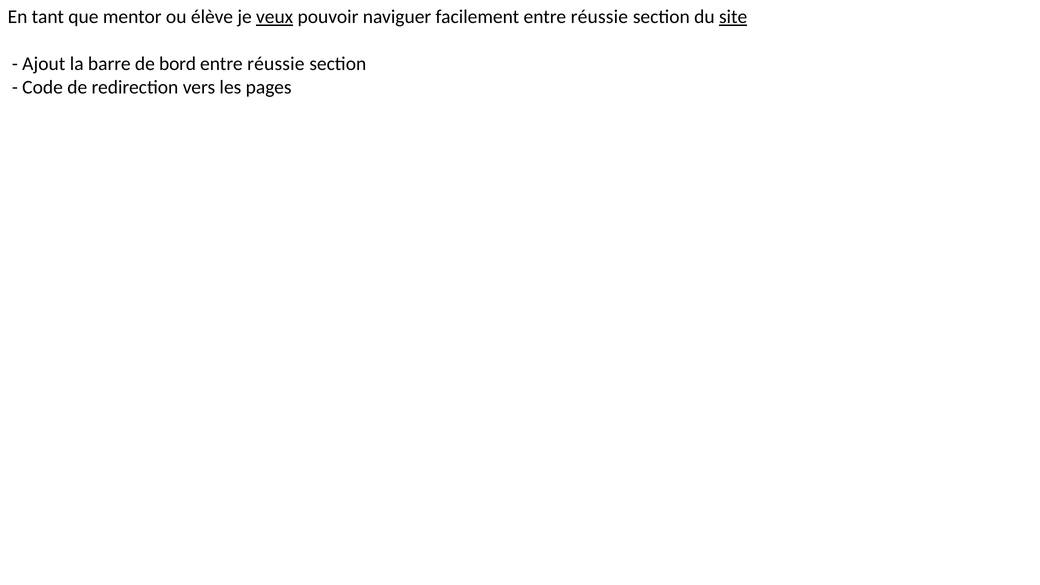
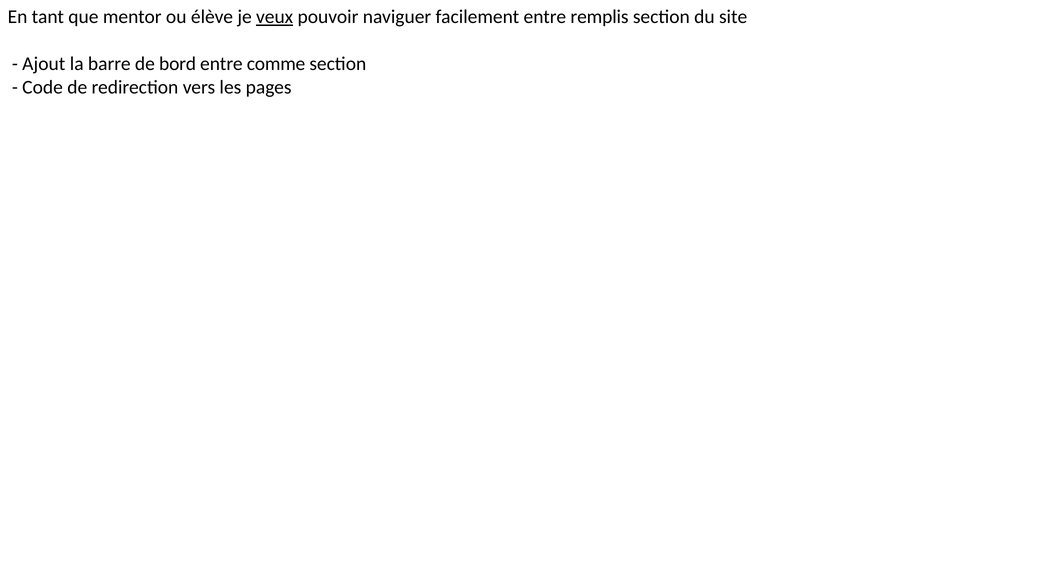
facilement entre réussie: réussie -> remplis
site underline: present -> none
réussie at (276, 64): réussie -> comme
